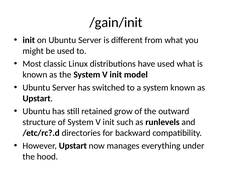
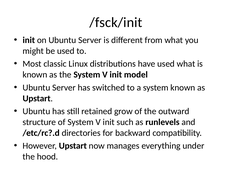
/gain/init: /gain/init -> /fsck/init
